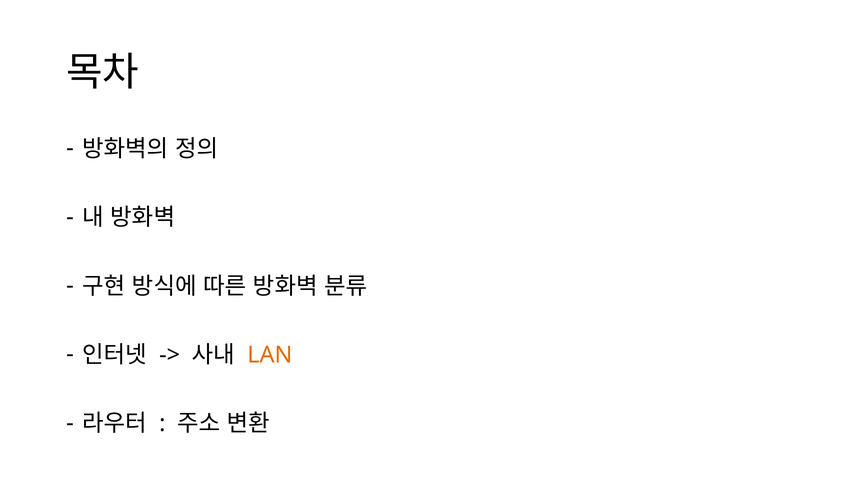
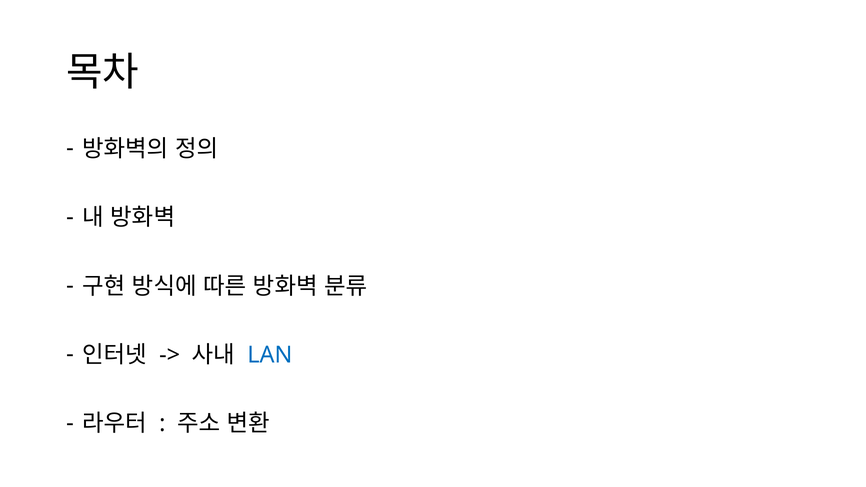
LAN colour: orange -> blue
